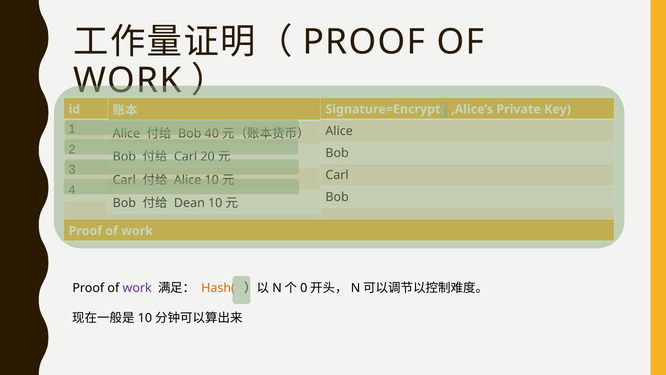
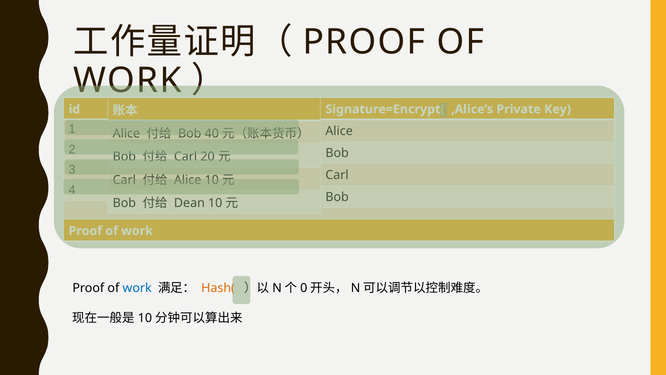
work at (137, 288) colour: purple -> blue
